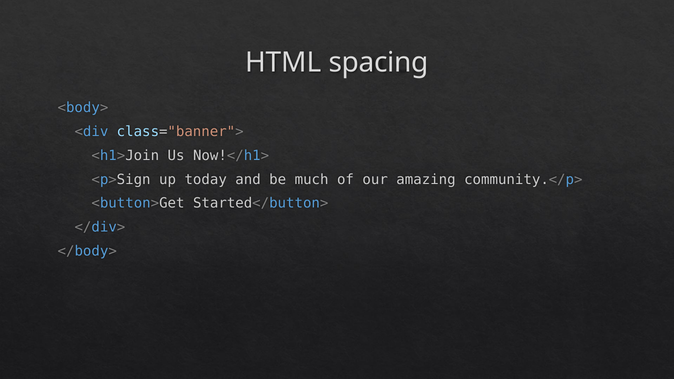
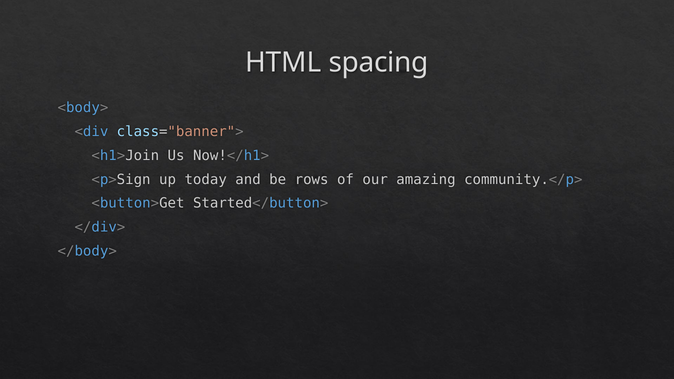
much: much -> rows
